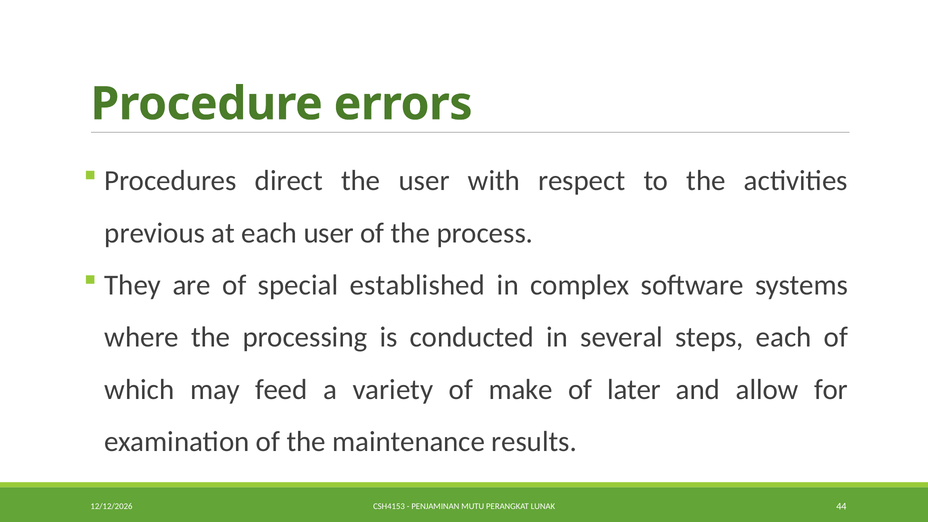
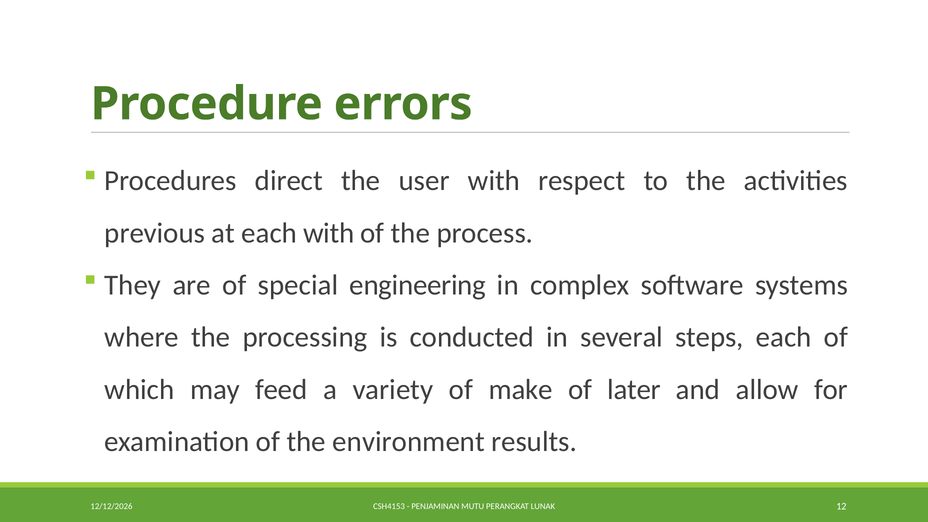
each user: user -> with
established: established -> engineering
maintenance: maintenance -> environment
44: 44 -> 12
